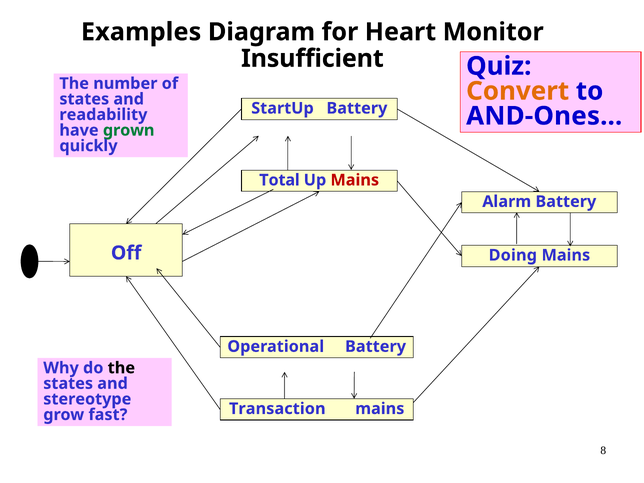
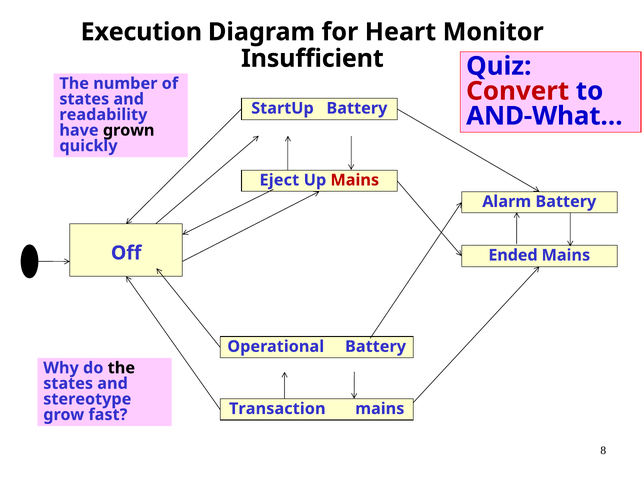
Examples: Examples -> Execution
Convert colour: orange -> red
AND-Ones…: AND-Ones… -> AND-What…
grown colour: green -> black
Total: Total -> Eject
Doing: Doing -> Ended
